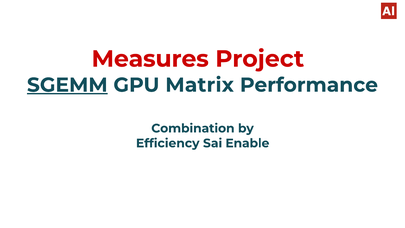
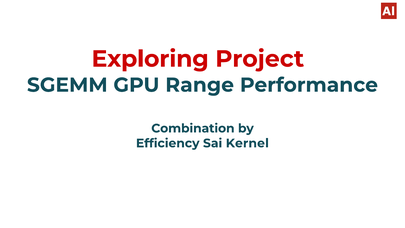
Measures: Measures -> Exploring
SGEMM underline: present -> none
Matrix: Matrix -> Range
Enable: Enable -> Kernel
